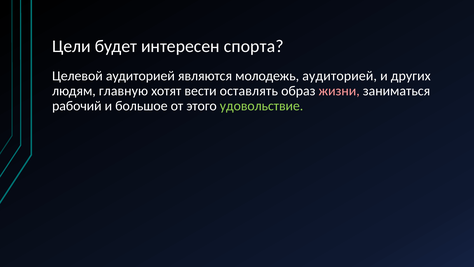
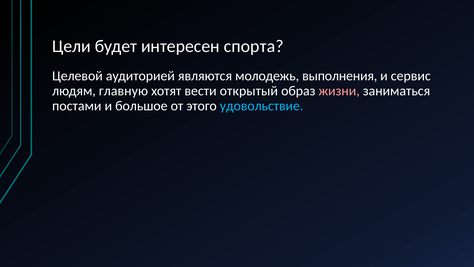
молодежь аудиторией: аудиторией -> выполнения
других: других -> сервис
оставлять: оставлять -> открытый
рабочий: рабочий -> постами
удовольствие colour: light green -> light blue
